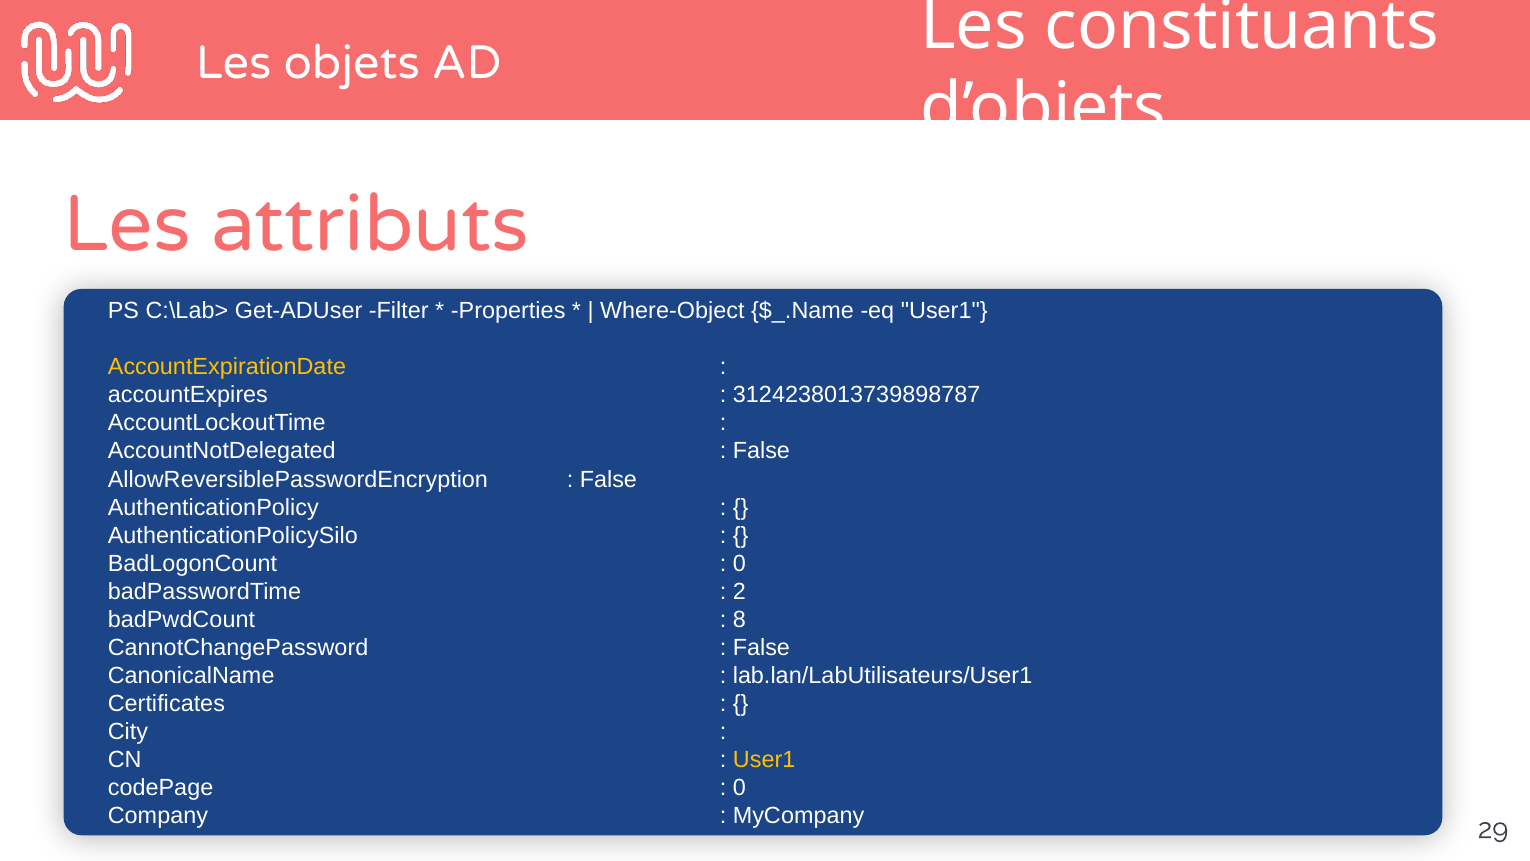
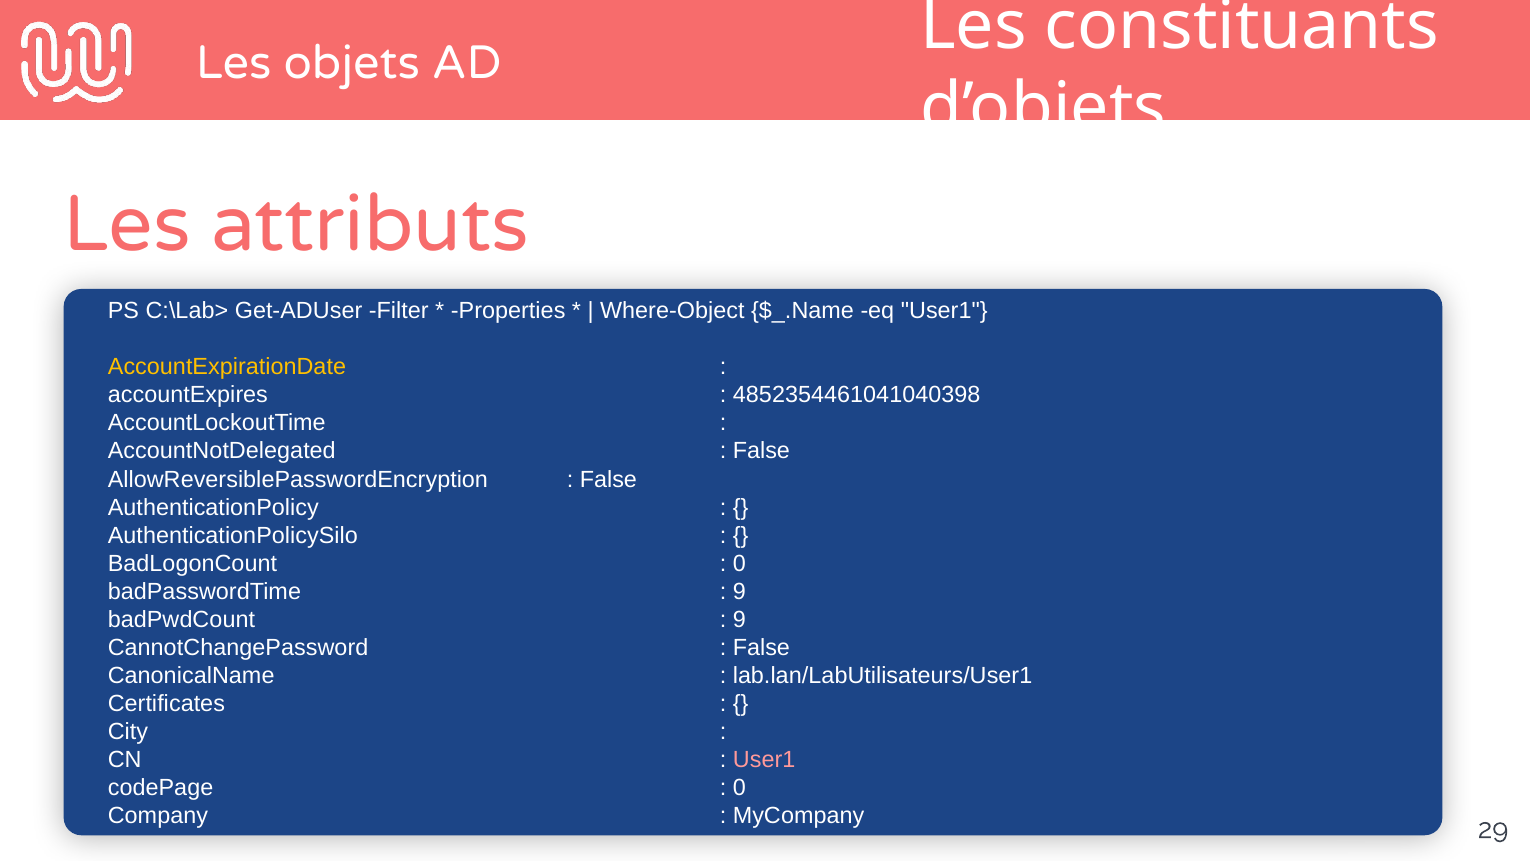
3124238013739898787: 3124238013739898787 -> 4852354461041040398
2 at (739, 591): 2 -> 9
8 at (739, 619): 8 -> 9
User1 at (764, 760) colour: yellow -> pink
